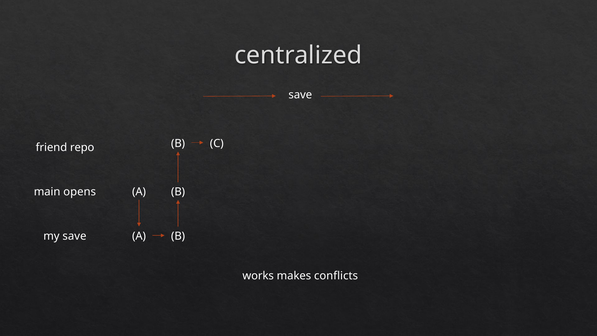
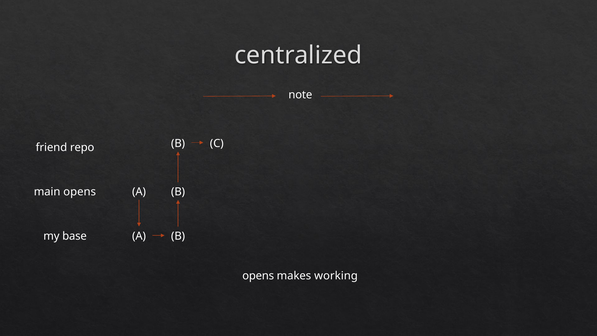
save at (300, 95): save -> note
my save: save -> base
works at (258, 276): works -> opens
conflicts: conflicts -> working
